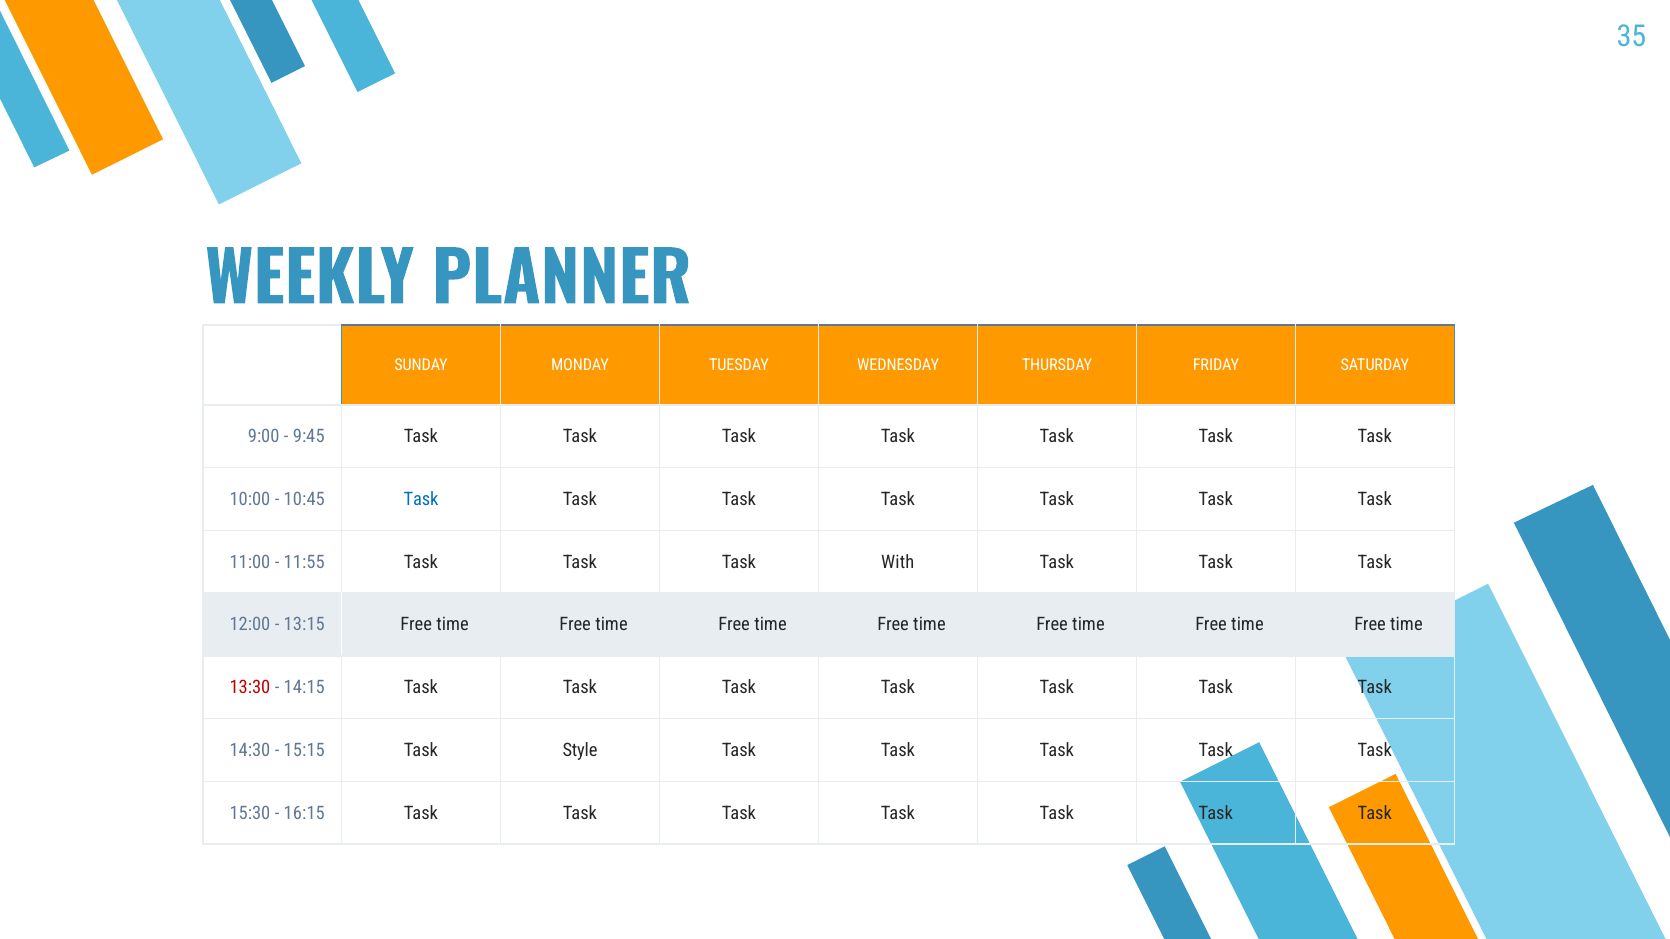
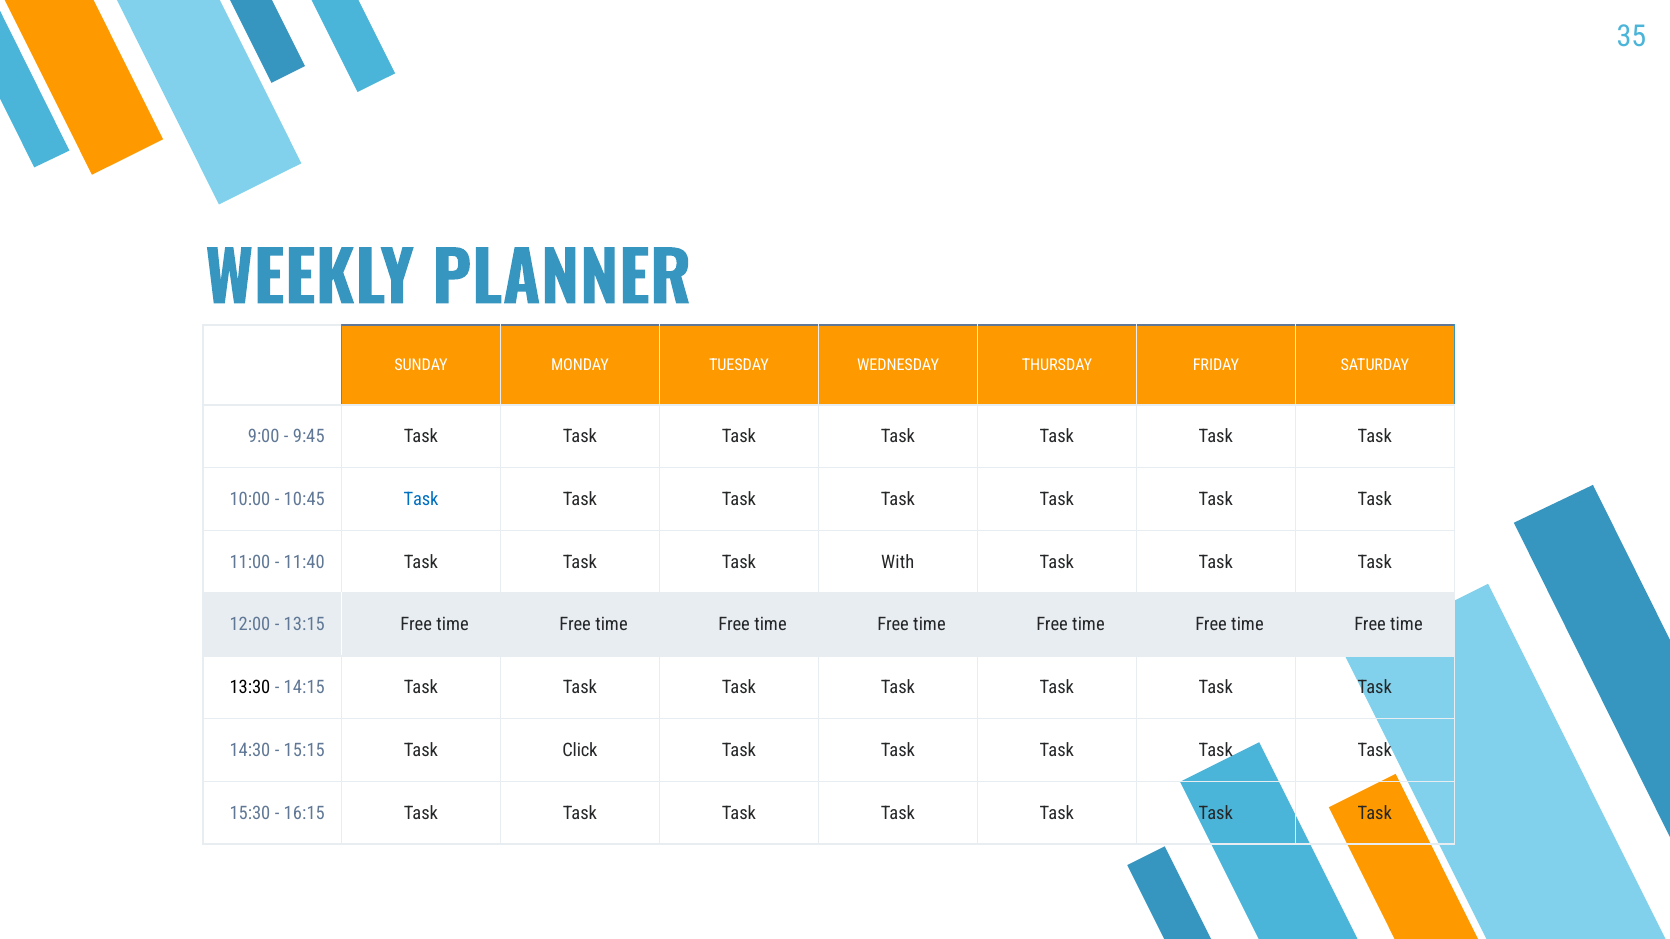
11:55: 11:55 -> 11:40
13:30 colour: red -> black
Style: Style -> Click
